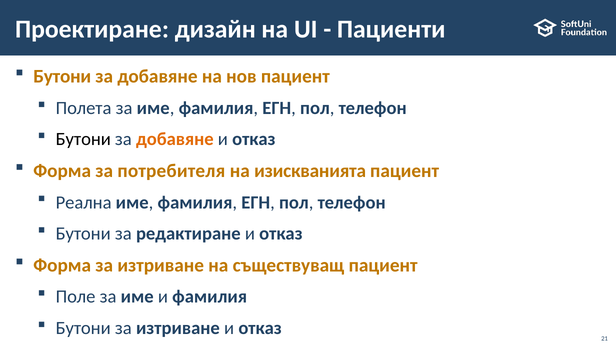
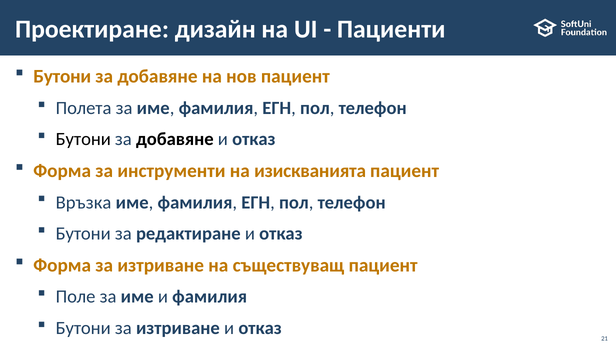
добавяне at (175, 139) colour: orange -> black
потребителя: потребителя -> инструменти
Реална: Реална -> Връзка
